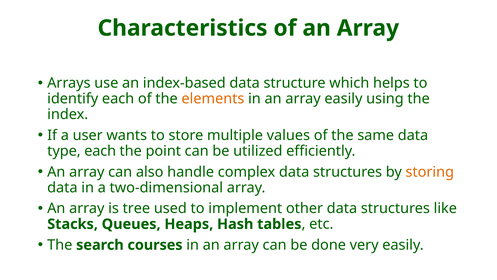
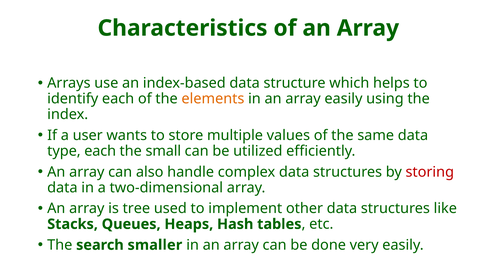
point: point -> small
storing colour: orange -> red
courses: courses -> smaller
